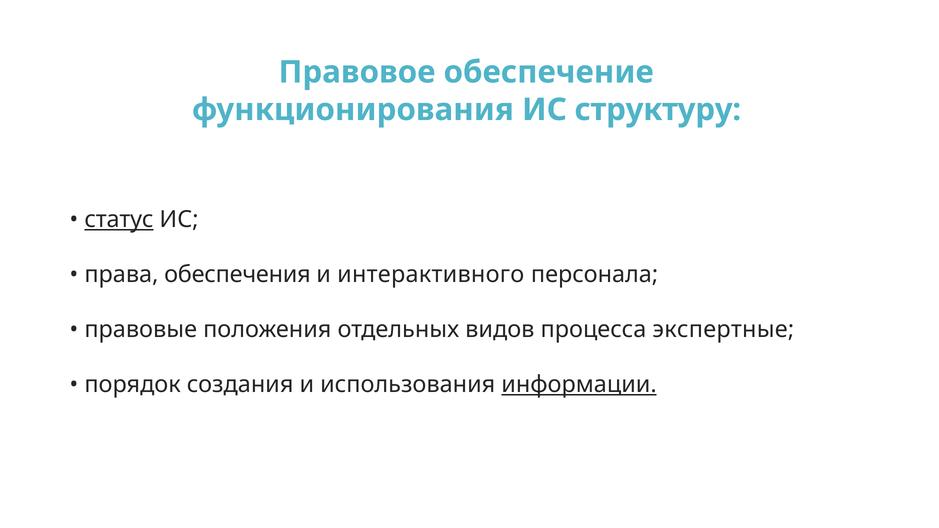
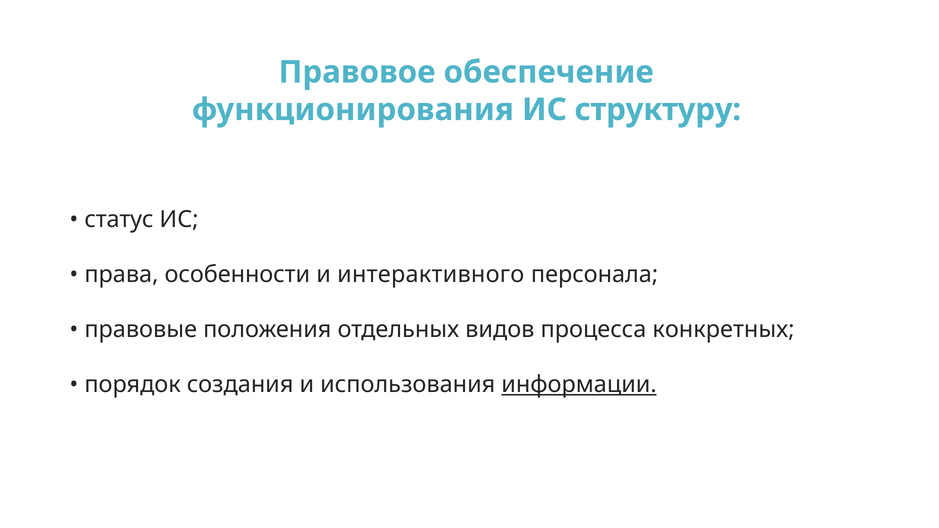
статус underline: present -> none
обеспечения: обеспечения -> особенности
экспертные: экспертные -> конкретных
